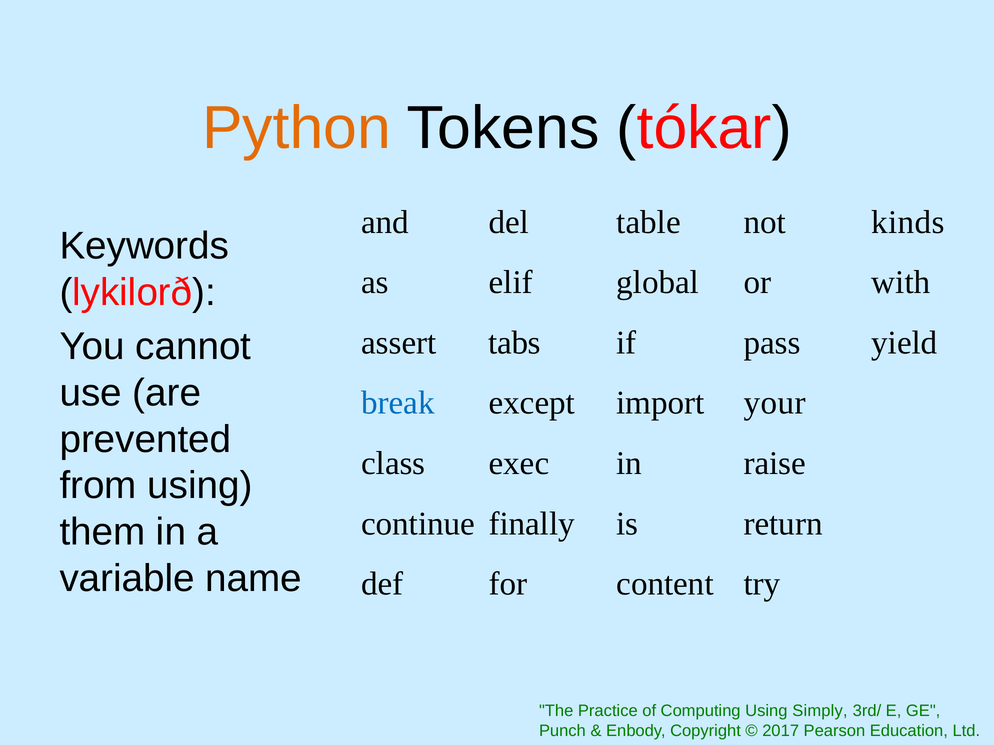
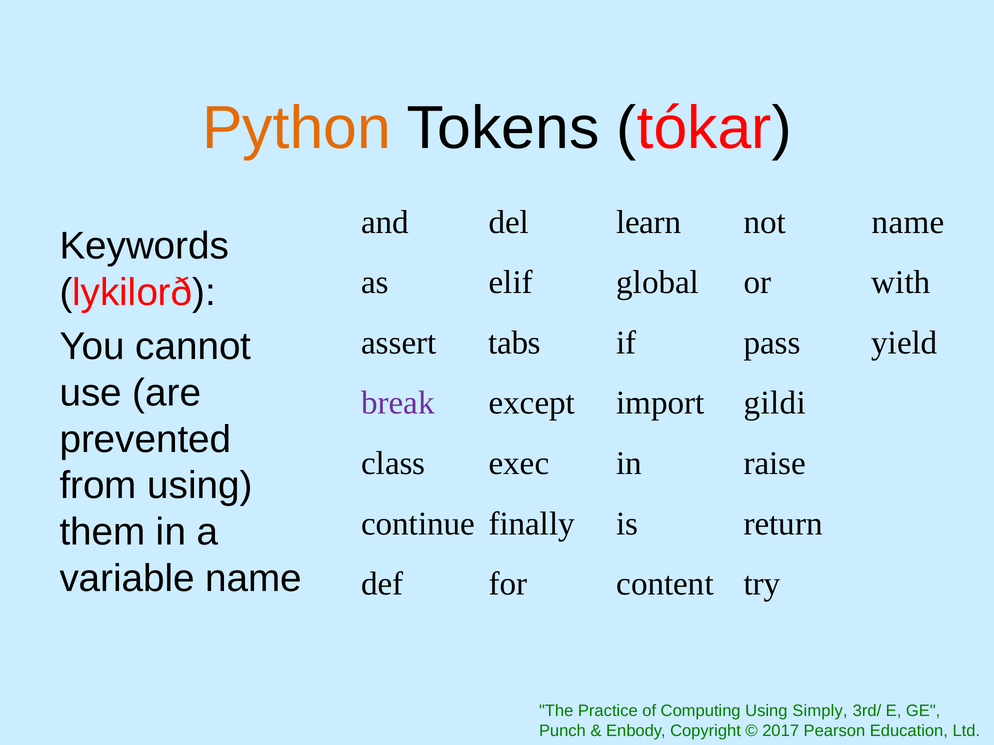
table: table -> learn
not kinds: kinds -> name
break colour: blue -> purple
your: your -> gildi
